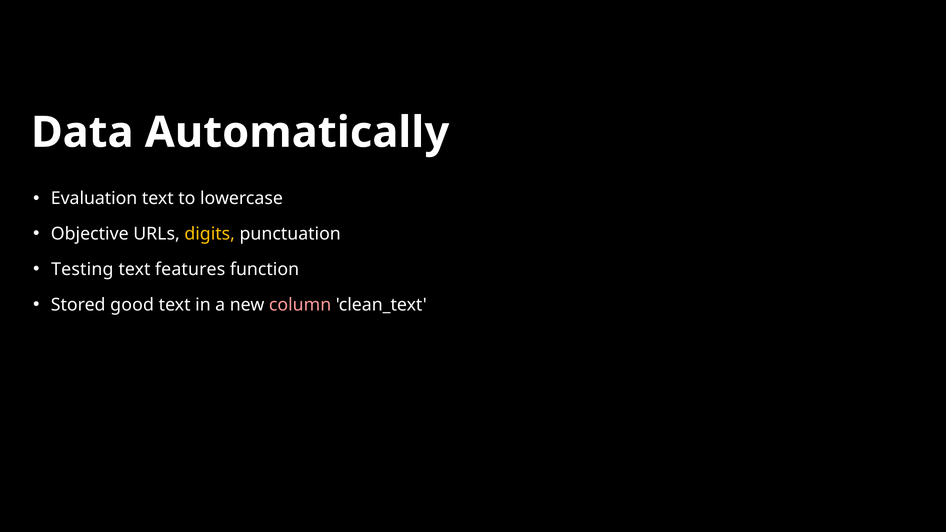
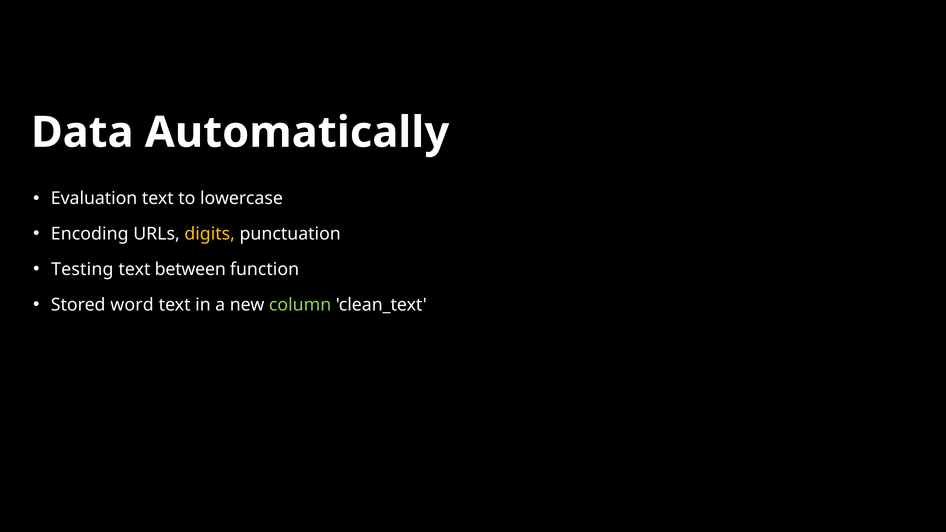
Objective: Objective -> Encoding
features: features -> between
good: good -> word
column colour: pink -> light green
